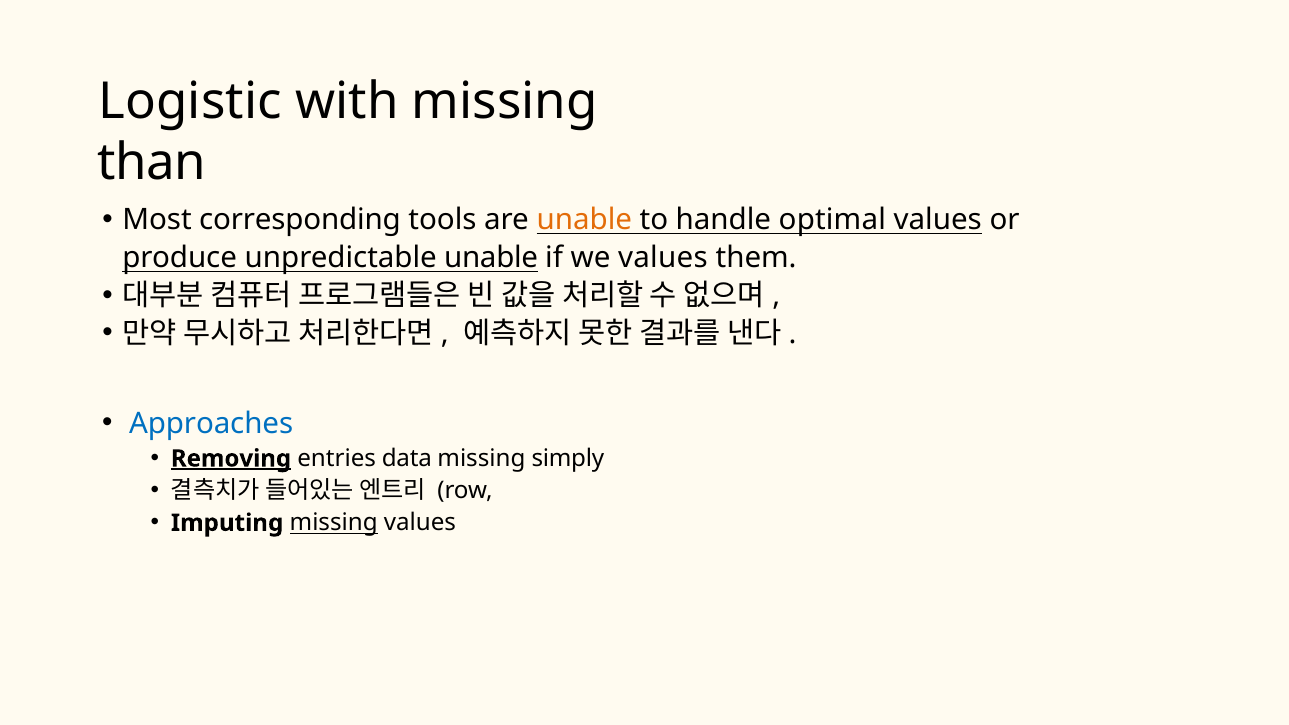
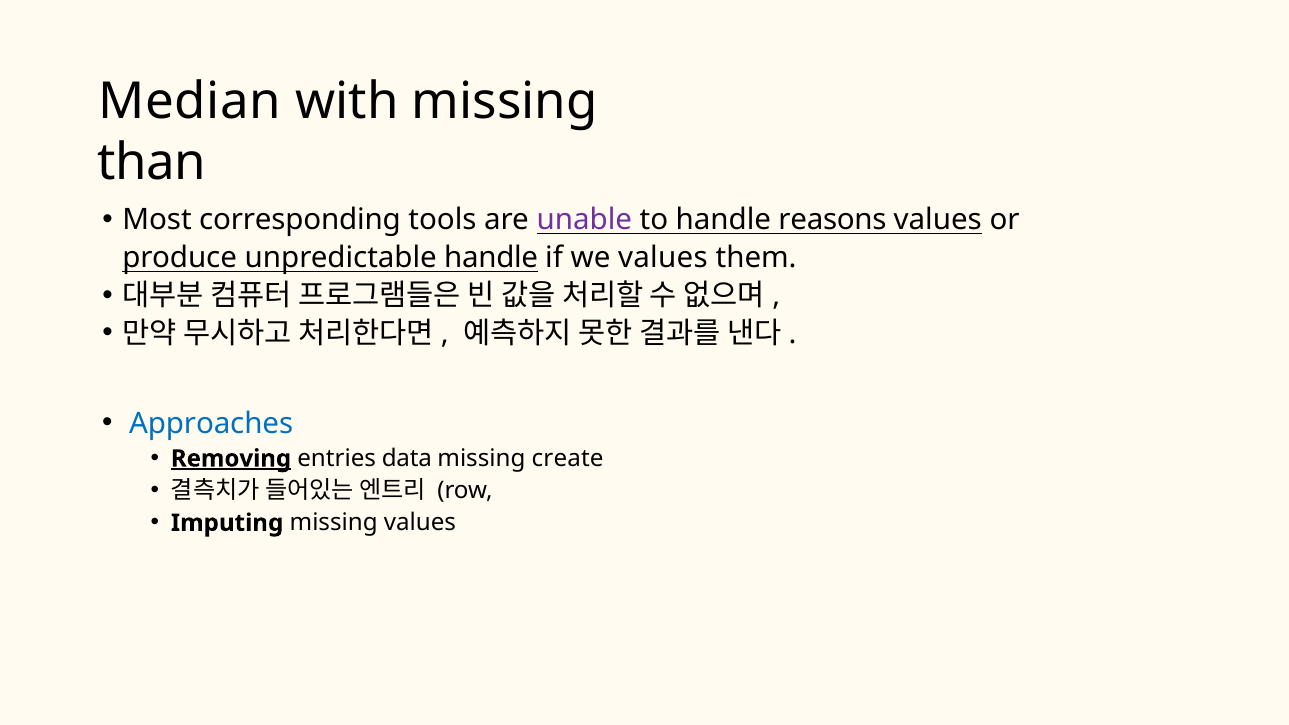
Logistic: Logistic -> Median
unable at (584, 220) colour: orange -> purple
optimal: optimal -> reasons
unpredictable unable: unable -> handle
simply: simply -> create
missing at (334, 523) underline: present -> none
